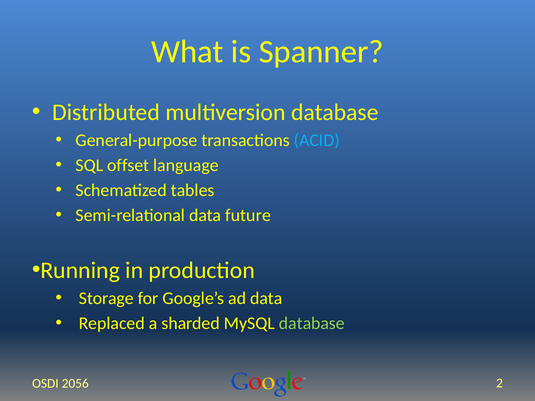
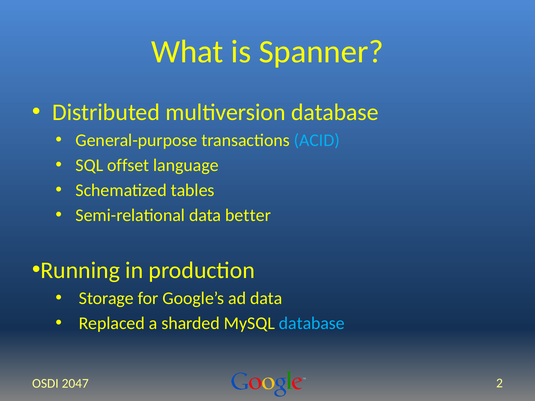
future: future -> better
database at (312, 323) colour: light green -> light blue
2056: 2056 -> 2047
